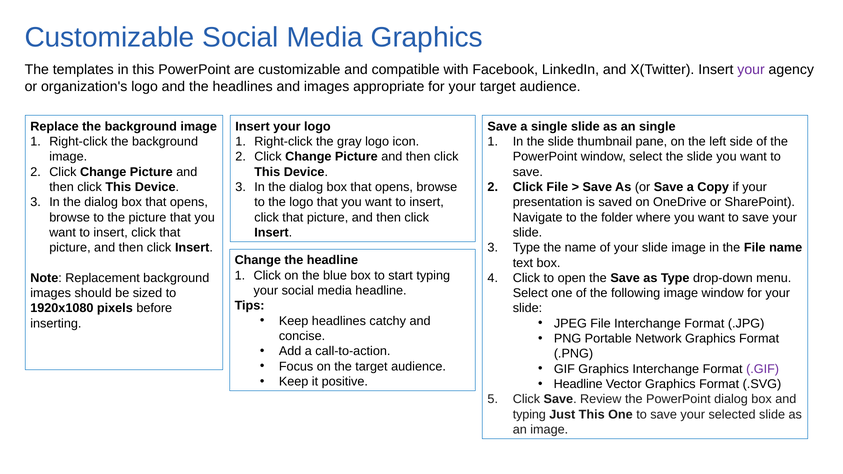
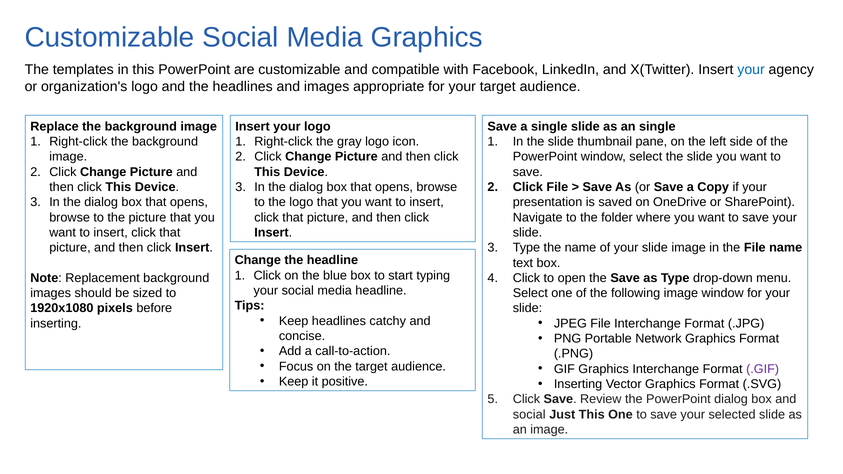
your at (751, 70) colour: purple -> blue
Headline at (578, 384): Headline -> Inserting
typing at (529, 415): typing -> social
